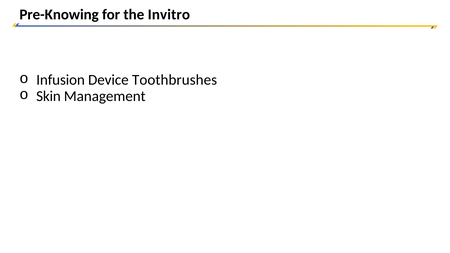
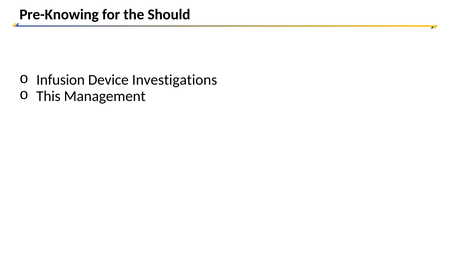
Invitro: Invitro -> Should
Toothbrushes: Toothbrushes -> Investigations
Skin: Skin -> This
